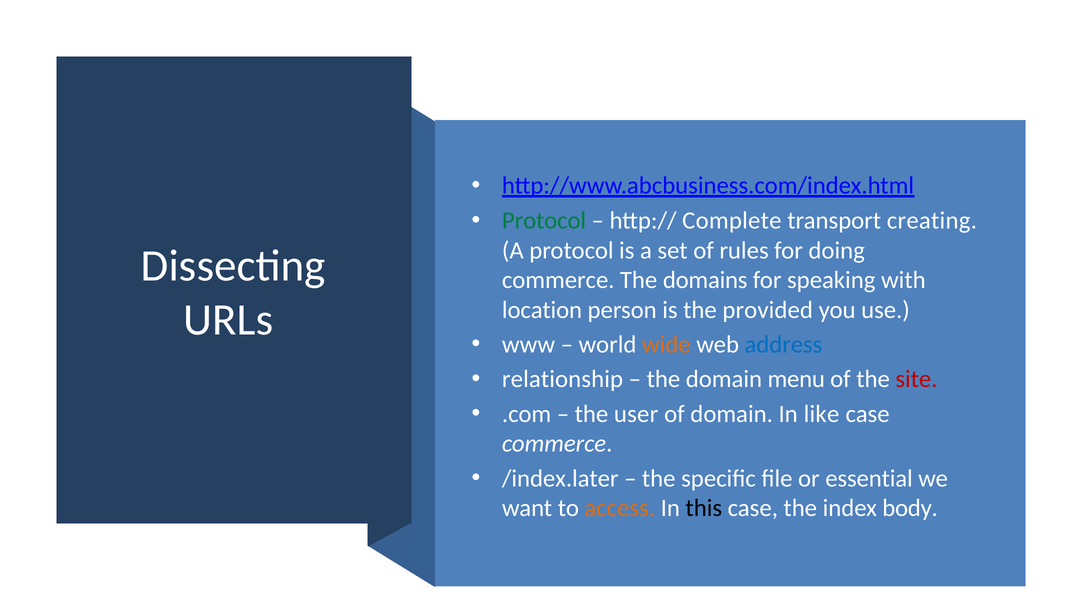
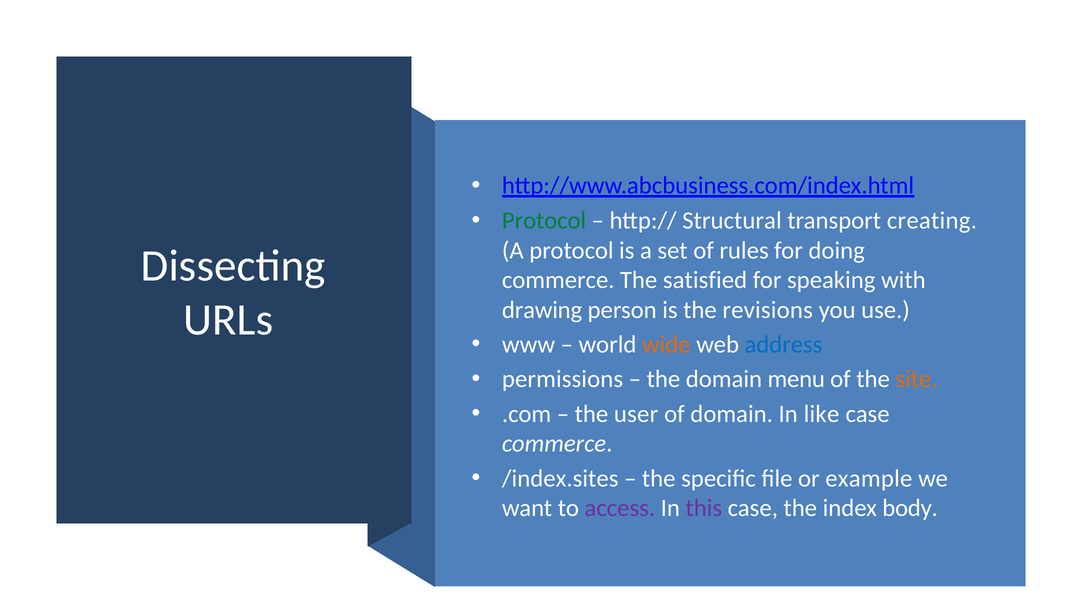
Complete: Complete -> Structural
domains: domains -> satisfied
location: location -> drawing
provided: provided -> revisions
relationship: relationship -> permissions
site colour: red -> orange
/index.later: /index.later -> /index.sites
essential: essential -> example
access colour: orange -> purple
this colour: black -> purple
